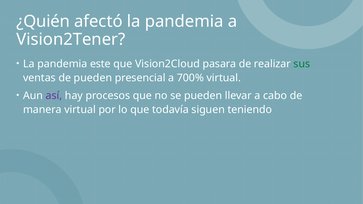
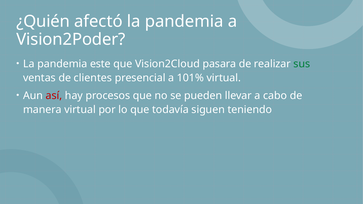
Vision2Tener: Vision2Tener -> Vision2Poder
de pueden: pueden -> clientes
700%: 700% -> 101%
así colour: purple -> red
